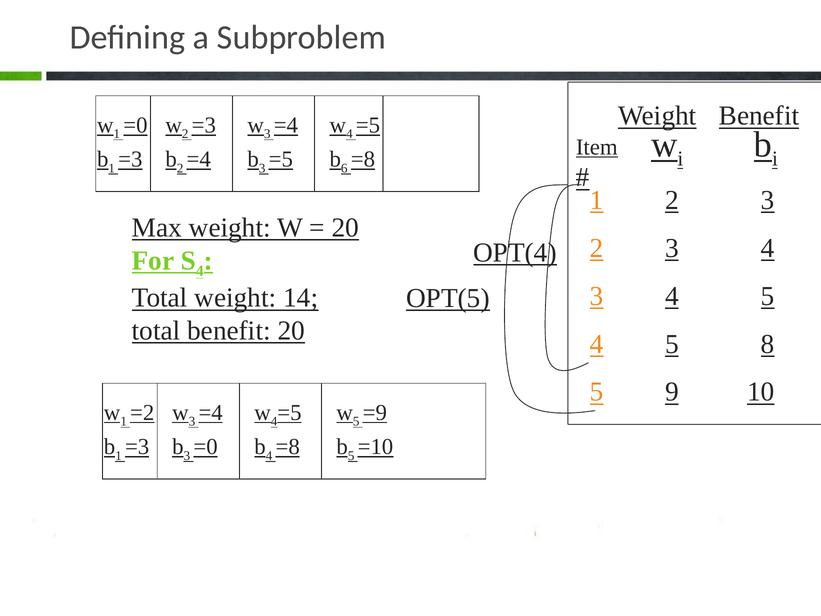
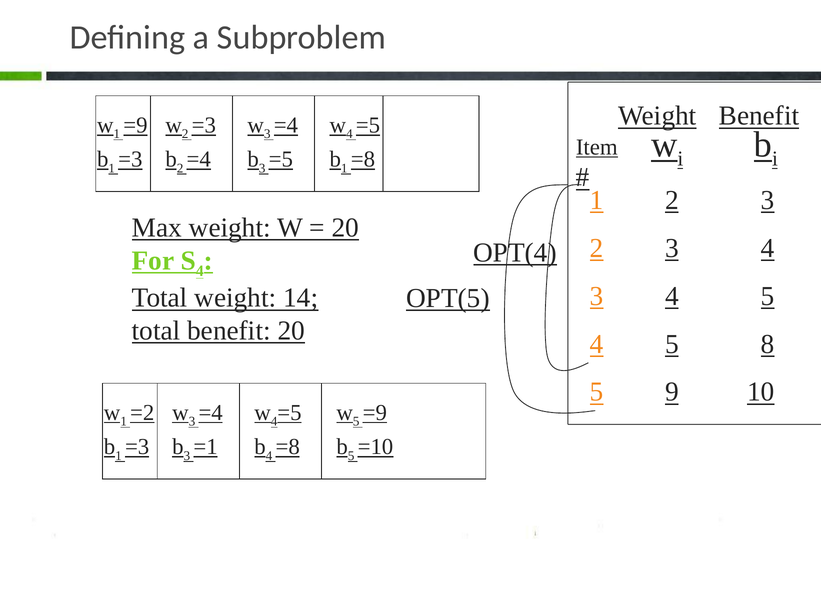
1 =0: =0 -> =9
6 at (344, 168): 6 -> 1
3 =0: =0 -> =1
